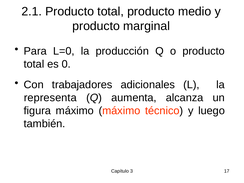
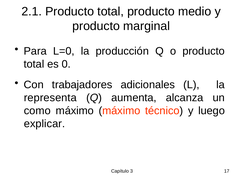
figura: figura -> como
también: también -> explicar
